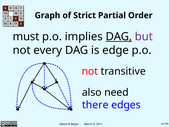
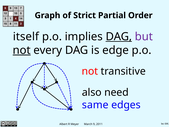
must: must -> itself
not at (22, 50) underline: none -> present
there: there -> same
